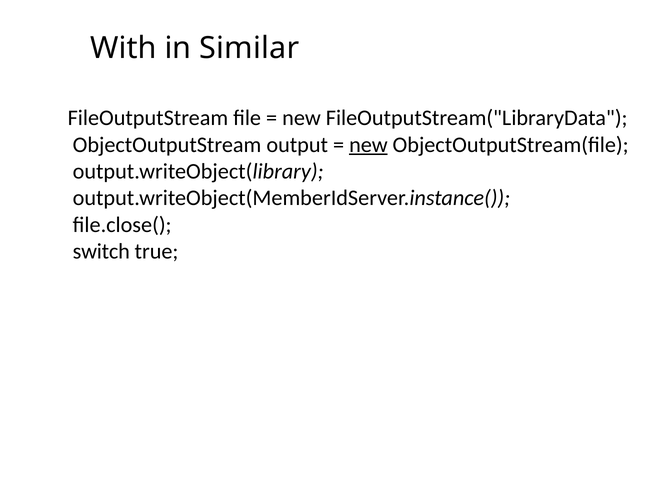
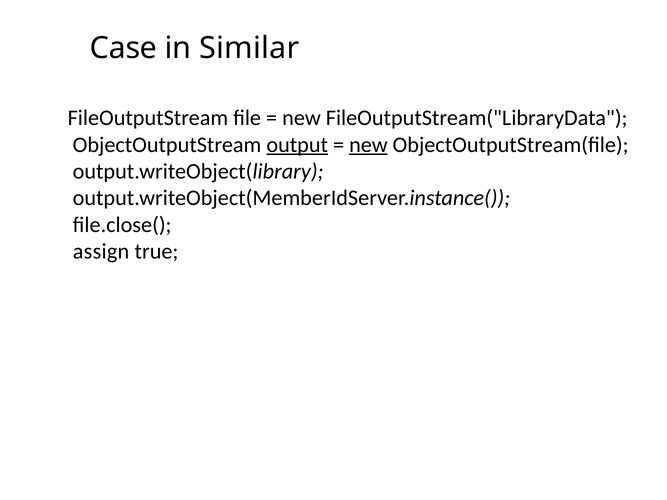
With: With -> Case
output underline: none -> present
switch: switch -> assign
